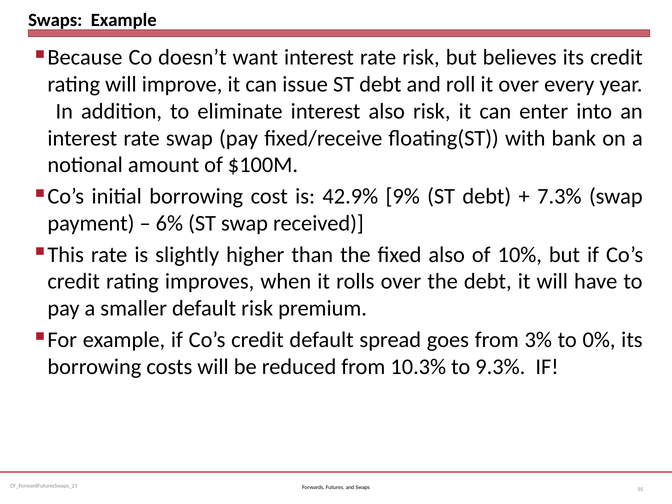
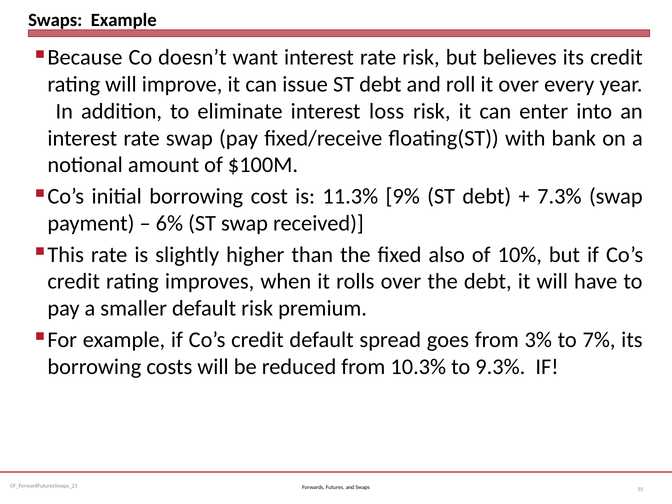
interest also: also -> loss
42.9%: 42.9% -> 11.3%
0%: 0% -> 7%
